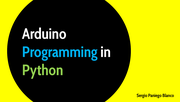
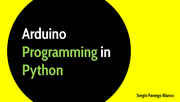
Programming colour: light blue -> light green
